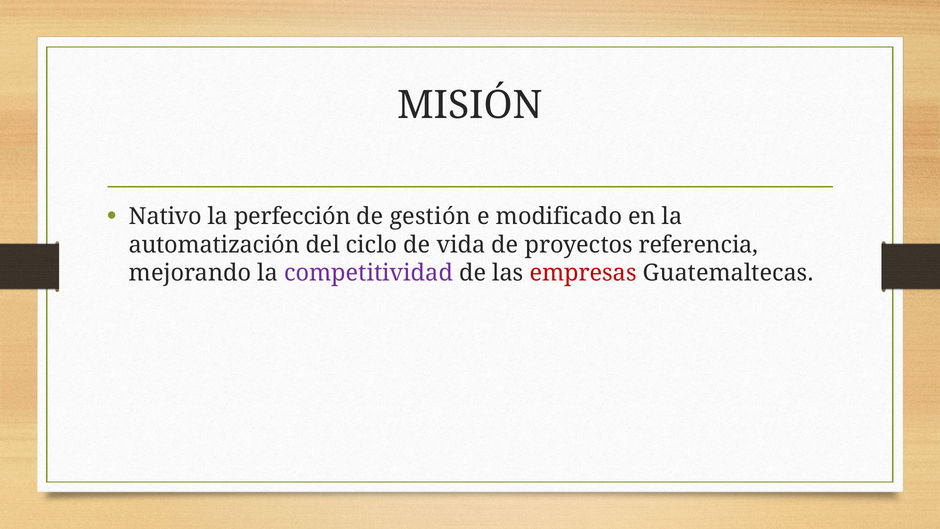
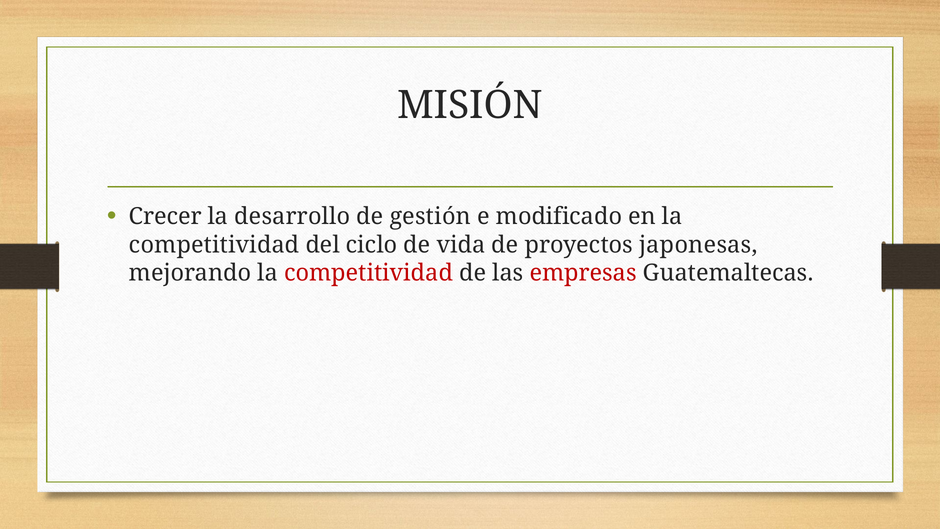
Nativo: Nativo -> Crecer
perfección: perfección -> desarrollo
automatización at (214, 245): automatización -> competitividad
referencia: referencia -> japonesas
competitividad at (369, 273) colour: purple -> red
